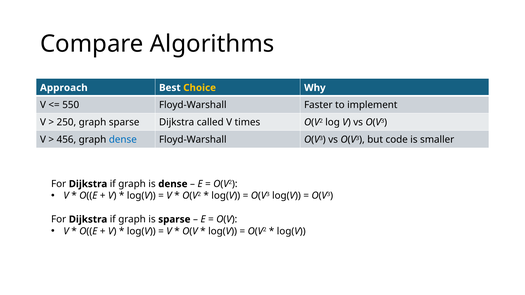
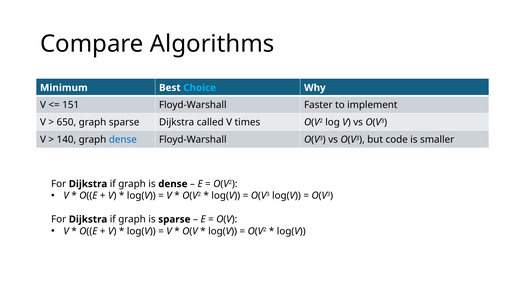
Approach: Approach -> Minimum
Choice colour: yellow -> light blue
550: 550 -> 151
250: 250 -> 650
456: 456 -> 140
